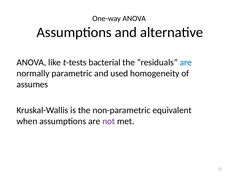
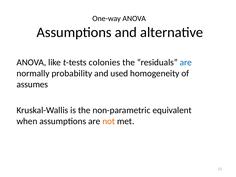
bacterial: bacterial -> colonies
parametric: parametric -> probability
not colour: purple -> orange
